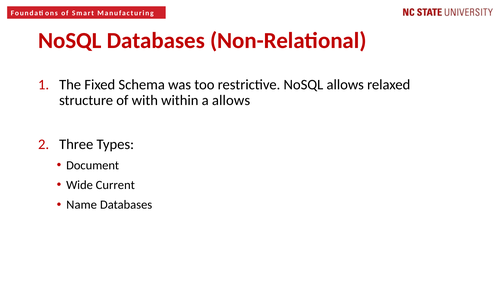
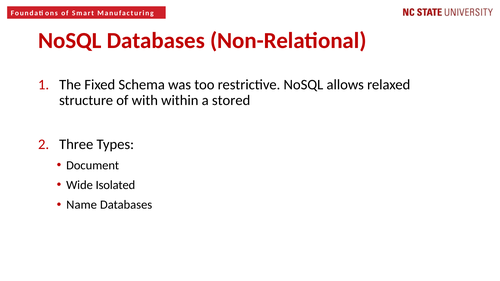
a allows: allows -> stored
Current: Current -> Isolated
